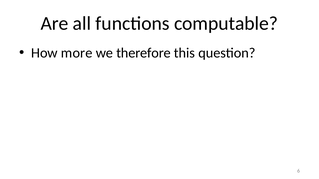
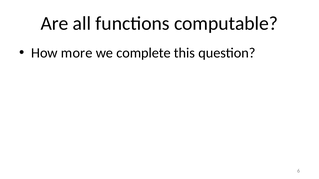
therefore: therefore -> complete
